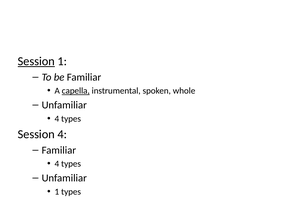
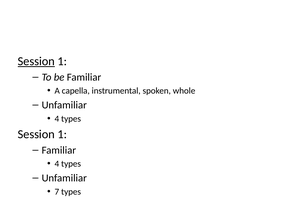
capella underline: present -> none
4 at (62, 134): 4 -> 1
1 at (57, 192): 1 -> 7
